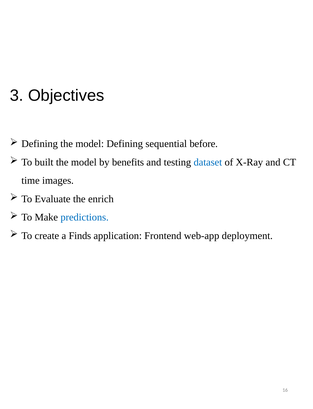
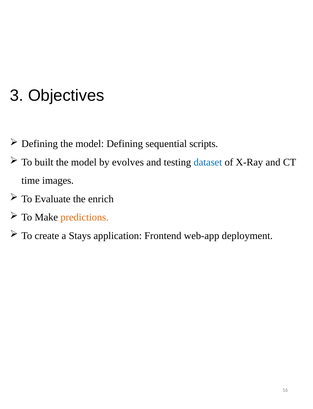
before: before -> scripts
benefits: benefits -> evolves
predictions colour: blue -> orange
Finds: Finds -> Stays
